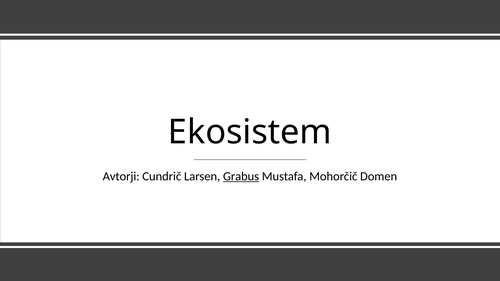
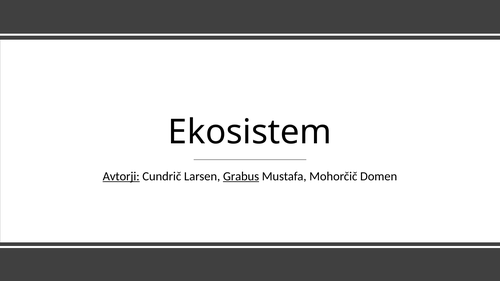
Avtorji underline: none -> present
